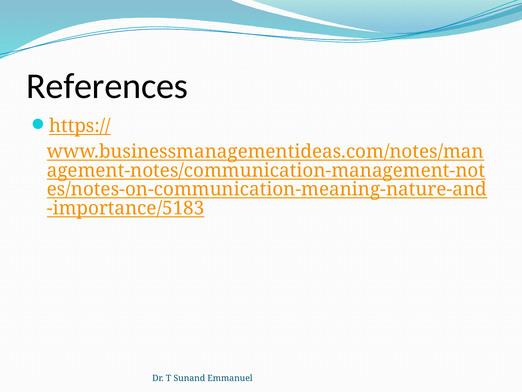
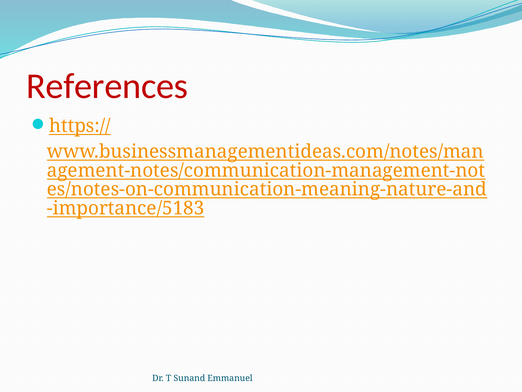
References colour: black -> red
